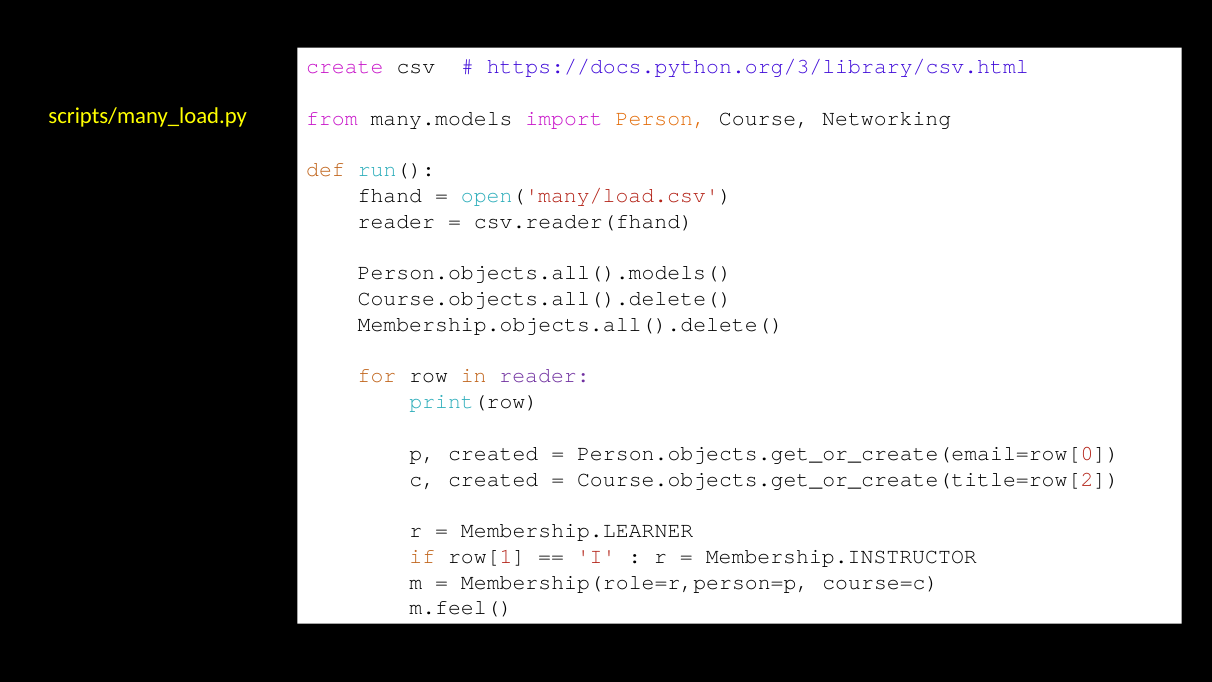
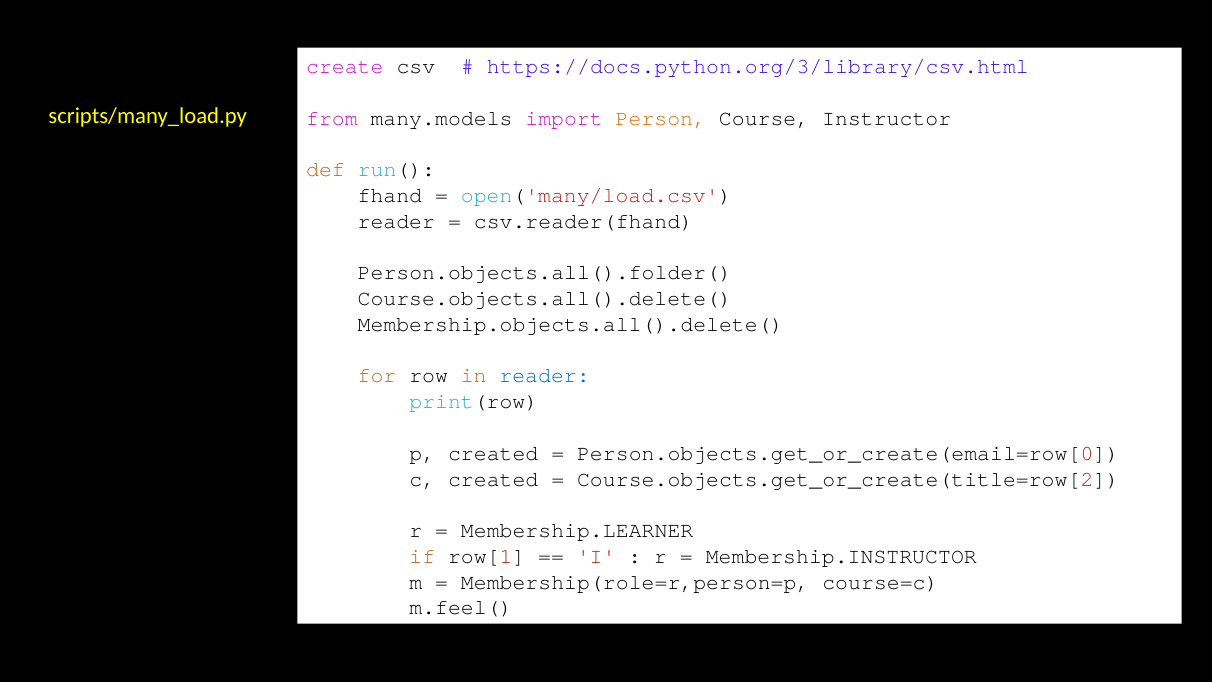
Networking: Networking -> Instructor
Person.objects.all().models(: Person.objects.all().models( -> Person.objects.all().folder(
reader at (545, 376) colour: purple -> blue
